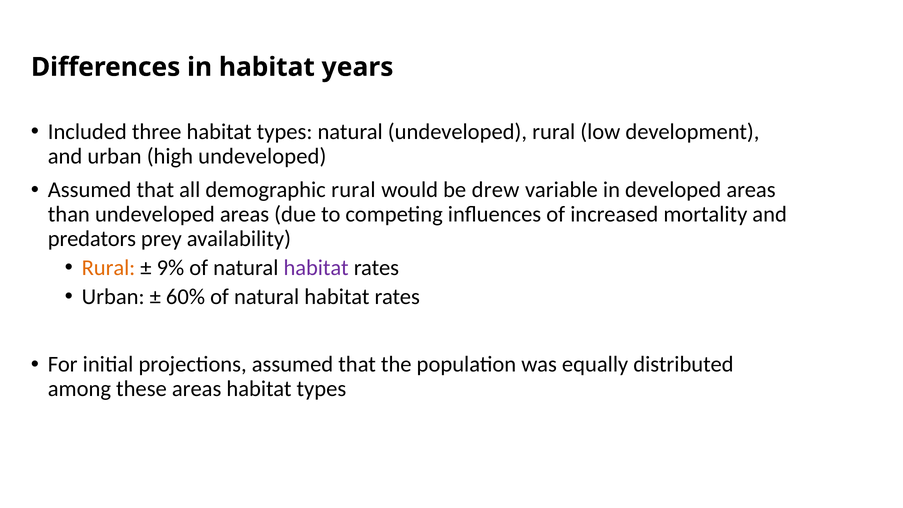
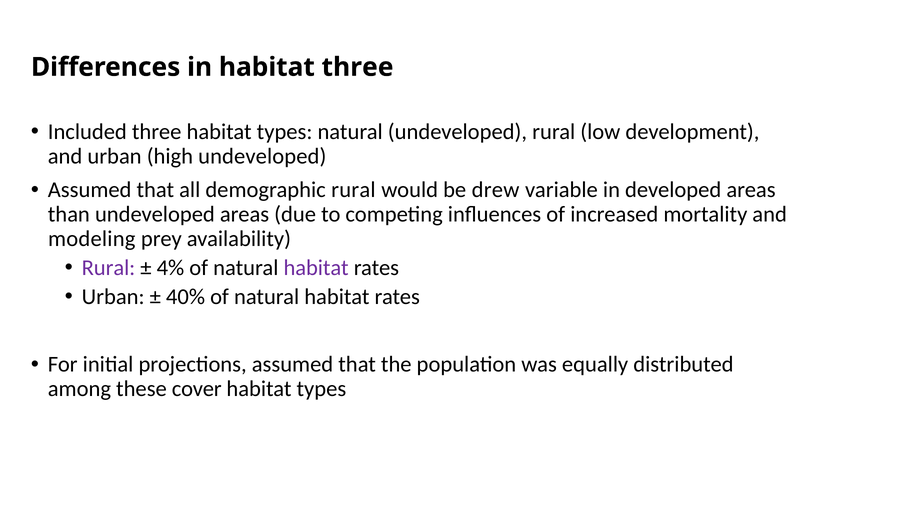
habitat years: years -> three
predators: predators -> modeling
Rural at (108, 268) colour: orange -> purple
9%: 9% -> 4%
60%: 60% -> 40%
these areas: areas -> cover
